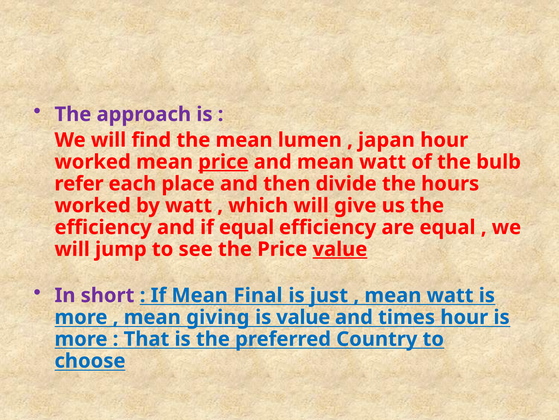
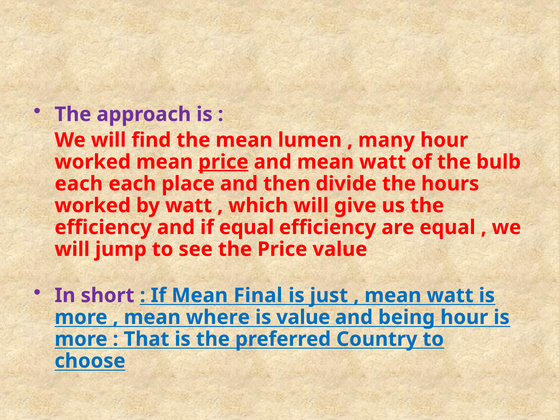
japan: japan -> many
refer at (79, 183): refer -> each
value at (340, 249) underline: present -> none
giving: giving -> where
times: times -> being
